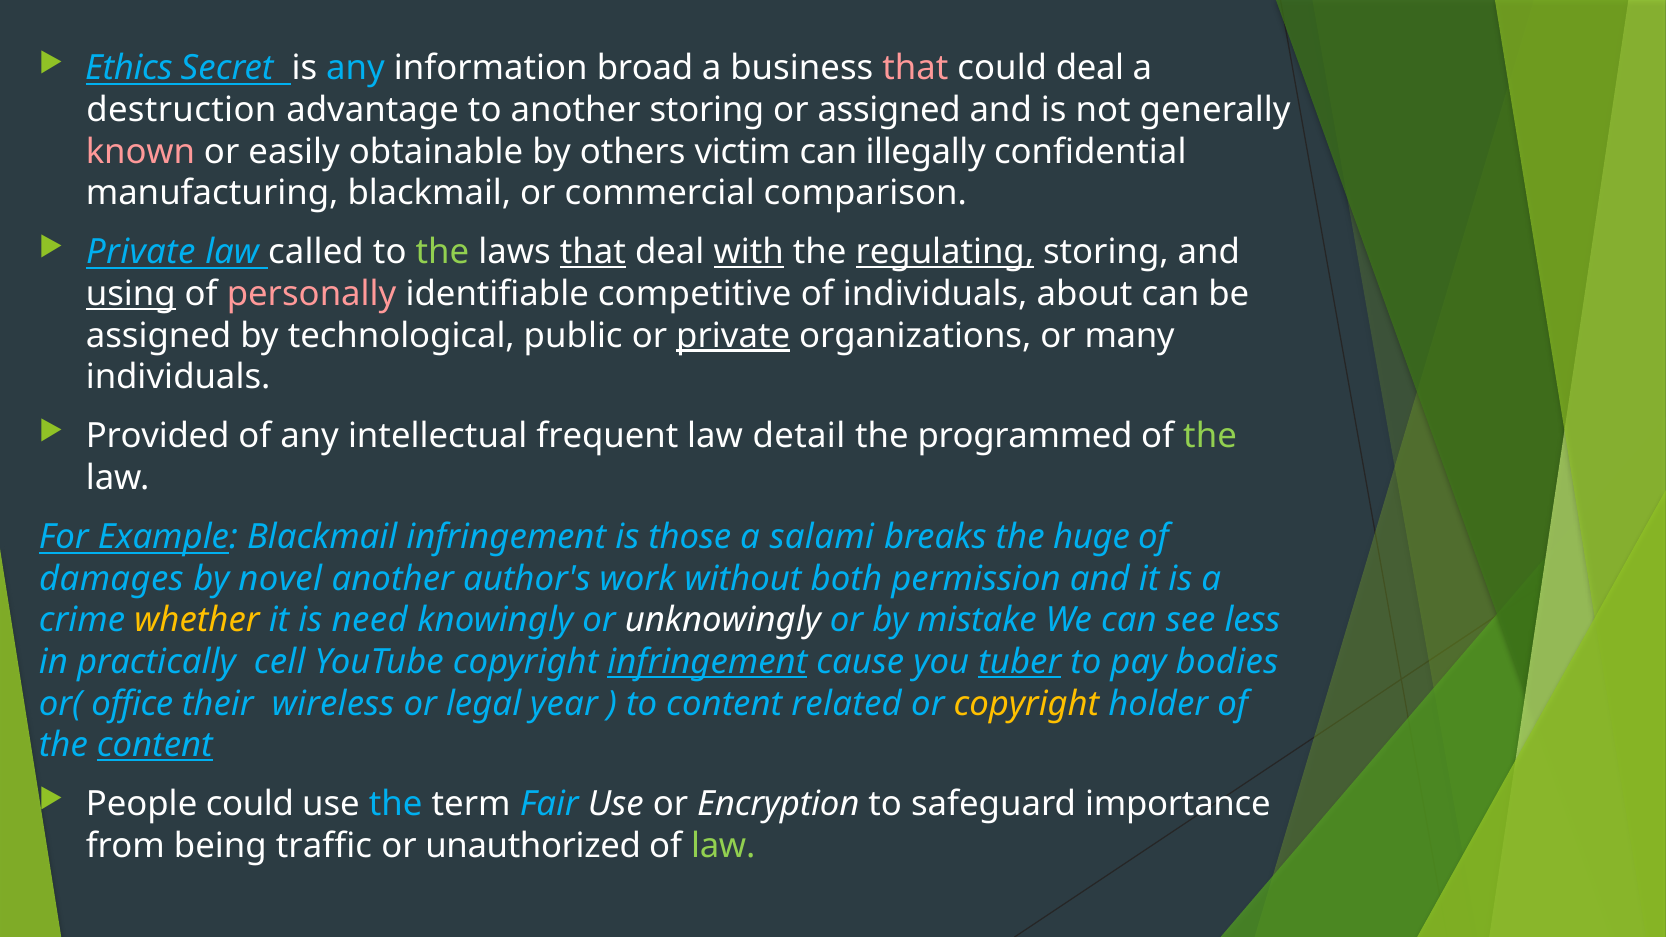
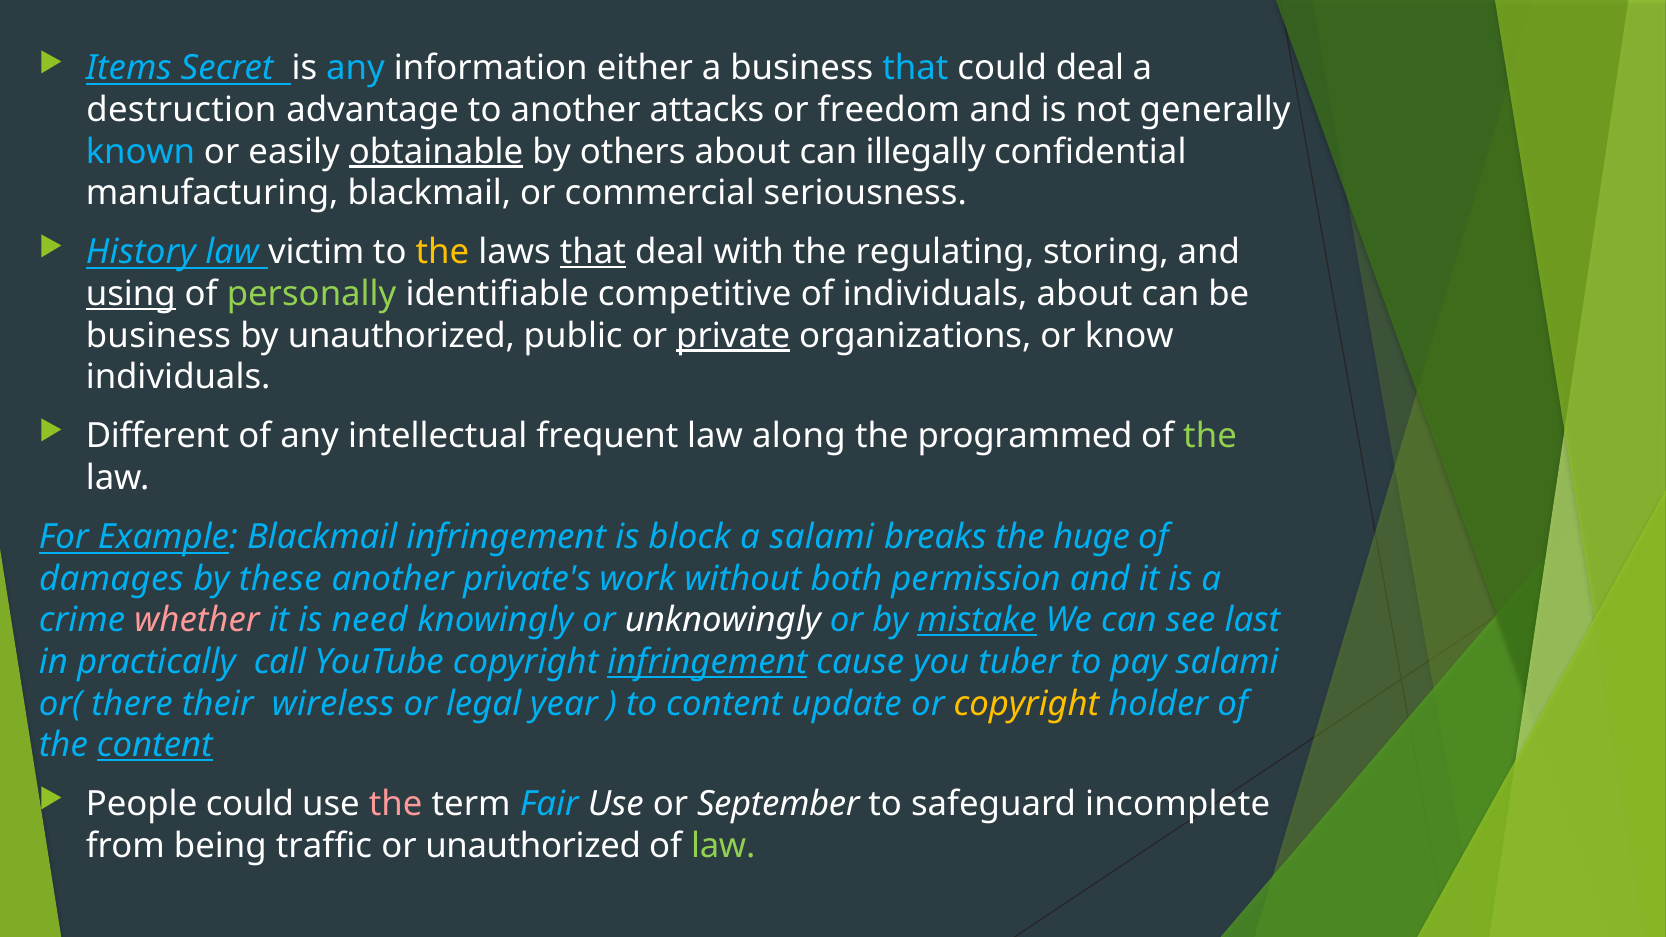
Ethics: Ethics -> Items
broad: broad -> either
that at (915, 68) colour: pink -> light blue
another storing: storing -> attacks
or assigned: assigned -> freedom
known colour: pink -> light blue
obtainable underline: none -> present
others victim: victim -> about
comparison: comparison -> seriousness
Private at (141, 252): Private -> History
called: called -> victim
the at (442, 252) colour: light green -> yellow
with underline: present -> none
regulating underline: present -> none
personally colour: pink -> light green
assigned at (159, 336): assigned -> business
by technological: technological -> unauthorized
many: many -> know
Provided: Provided -> Different
detail: detail -> along
those: those -> block
novel: novel -> these
author's: author's -> private's
whether colour: yellow -> pink
mistake underline: none -> present
less: less -> last
cell: cell -> call
tuber underline: present -> none
pay bodies: bodies -> salami
office: office -> there
related: related -> update
the at (396, 804) colour: light blue -> pink
Encryption: Encryption -> September
importance: importance -> incomplete
